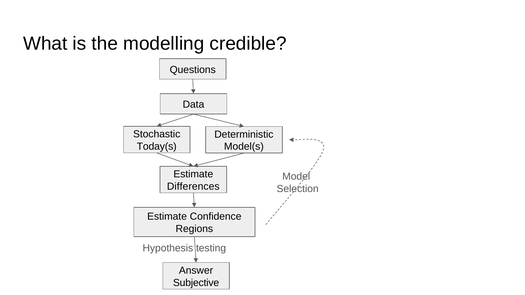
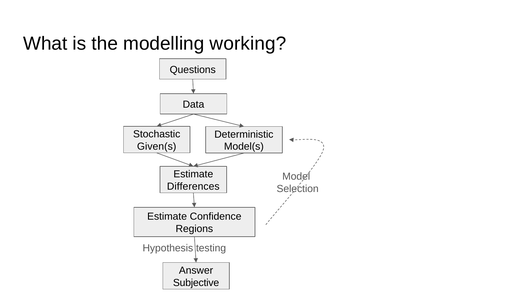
credible: credible -> working
Today(s: Today(s -> Given(s
